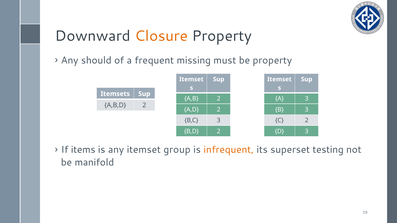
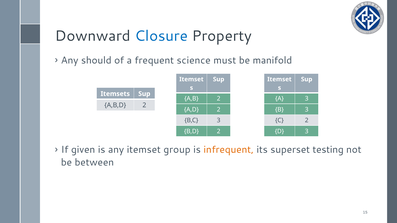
Closure colour: orange -> blue
missing: missing -> science
be property: property -> manifold
items: items -> given
manifold: manifold -> between
